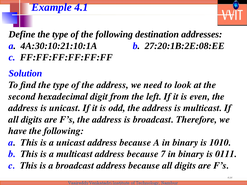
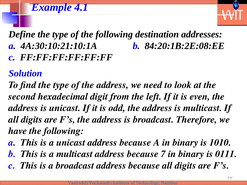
27:20:1B:2E:08:EE: 27:20:1B:2E:08:EE -> 84:20:1B:2E:08:EE
